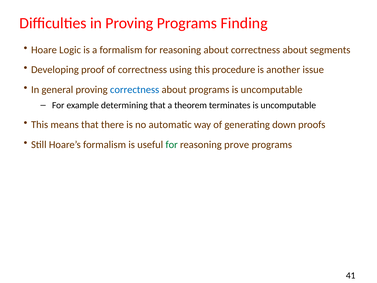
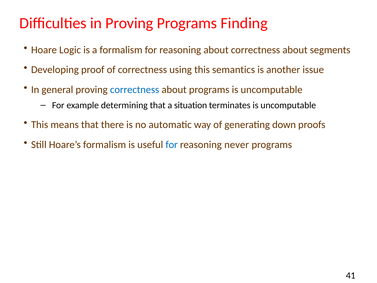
procedure: procedure -> semantics
theorem: theorem -> situation
for at (172, 144) colour: green -> blue
prove: prove -> never
